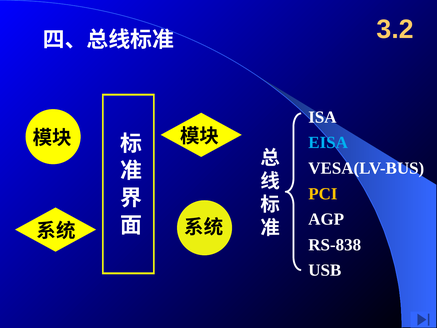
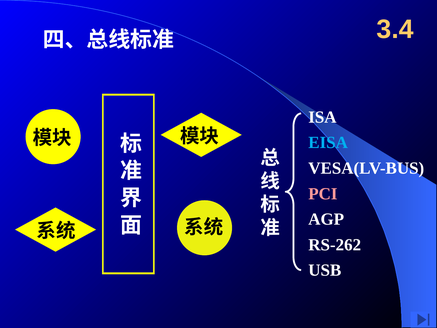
3.2: 3.2 -> 3.4
PCI colour: yellow -> pink
RS-838: RS-838 -> RS-262
